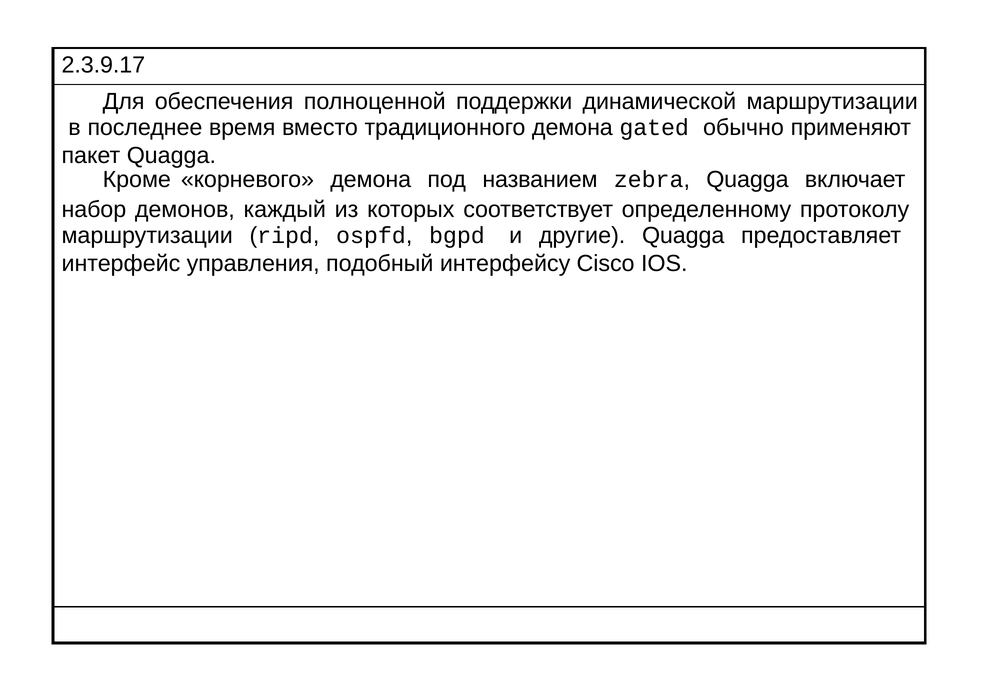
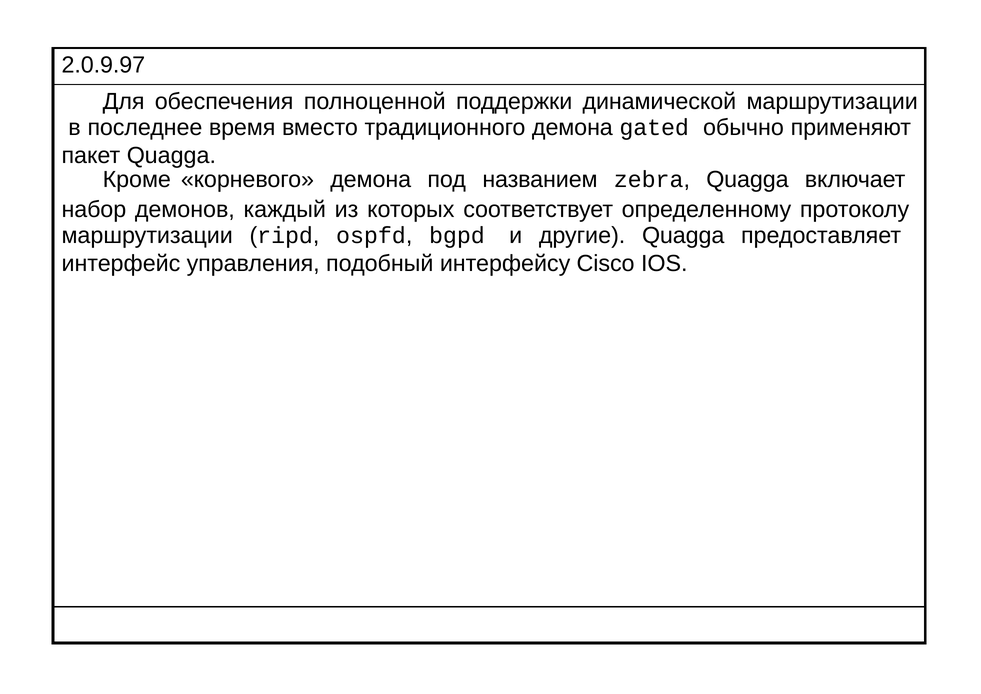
2.3.9.17: 2.3.9.17 -> 2.0.9.97
